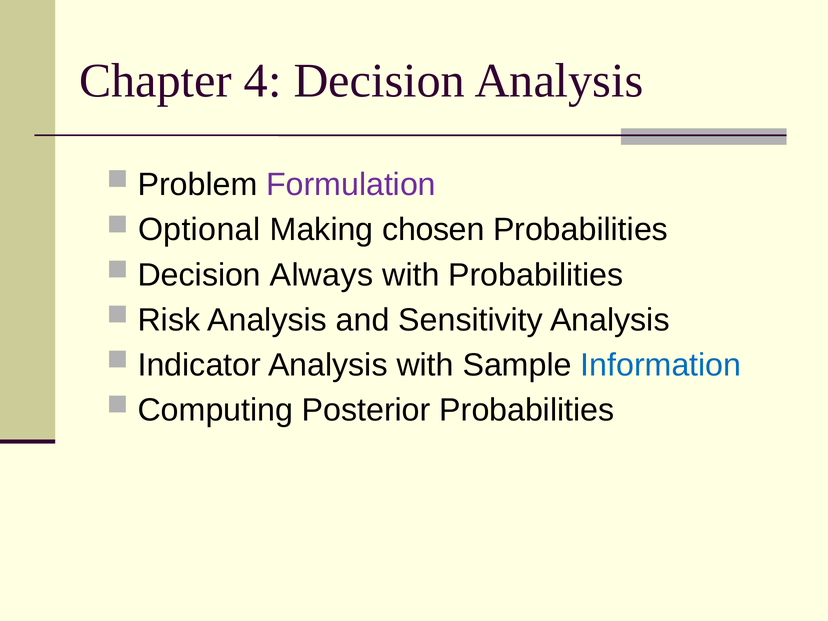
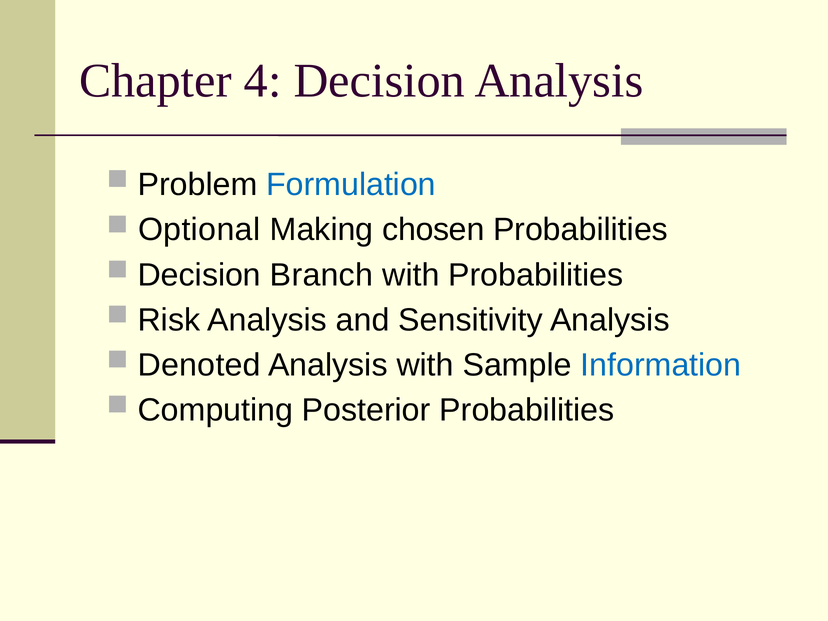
Formulation colour: purple -> blue
Always: Always -> Branch
Indicator: Indicator -> Denoted
